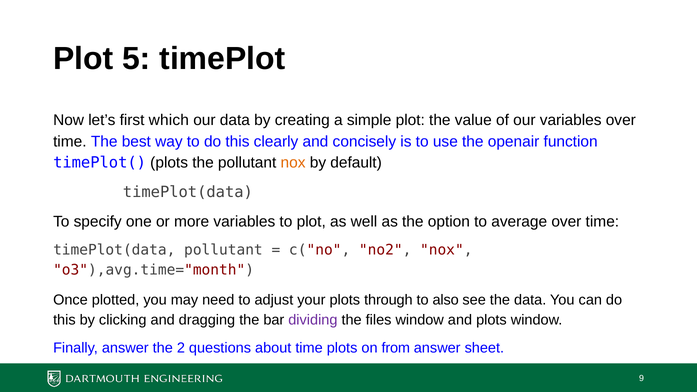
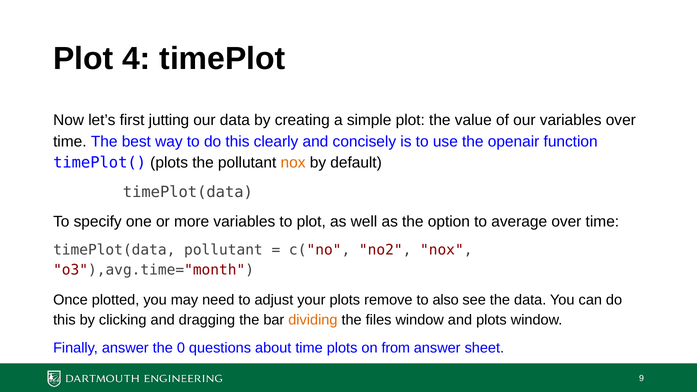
5: 5 -> 4
which: which -> jutting
through: through -> remove
dividing colour: purple -> orange
2: 2 -> 0
